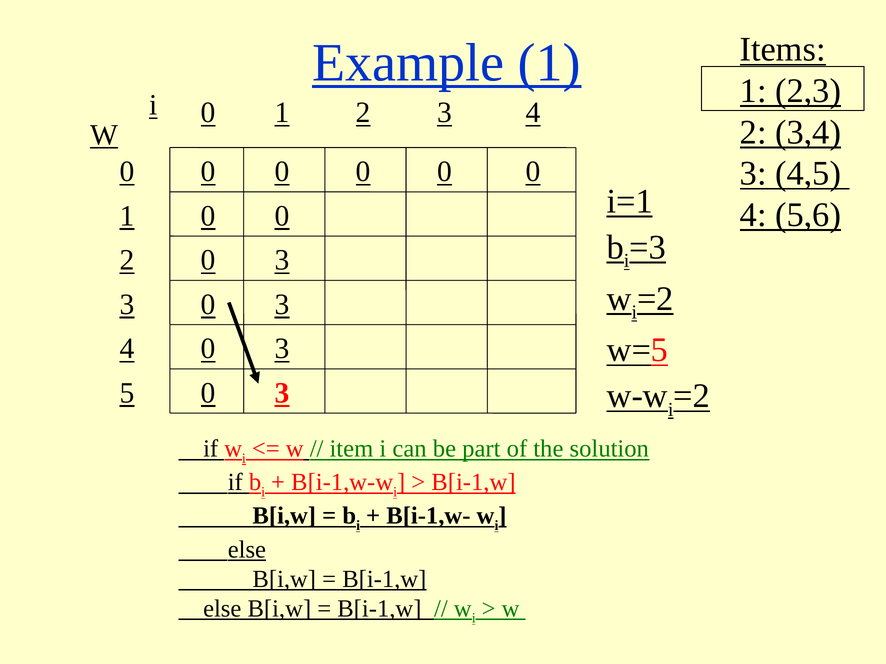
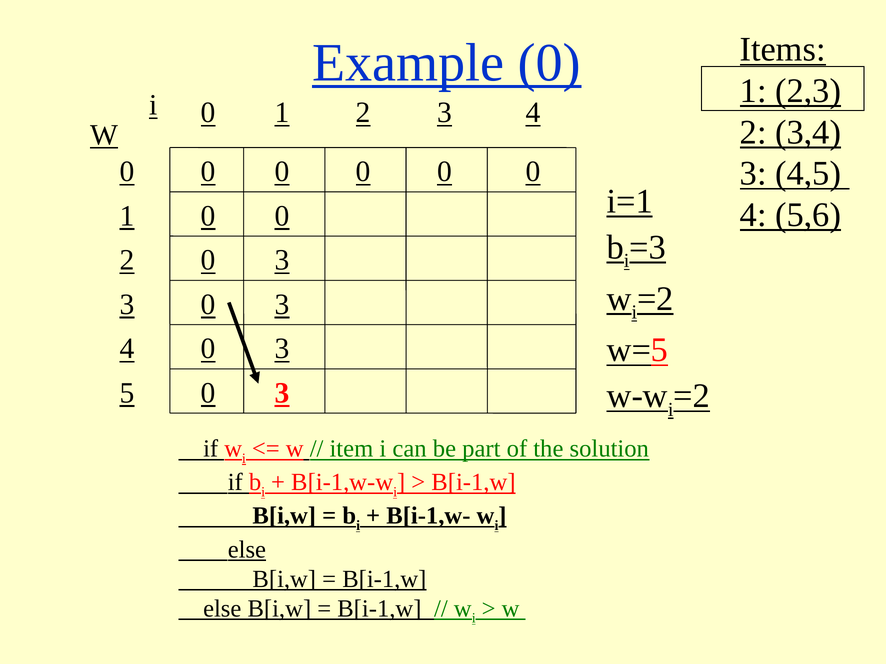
Example 1: 1 -> 0
